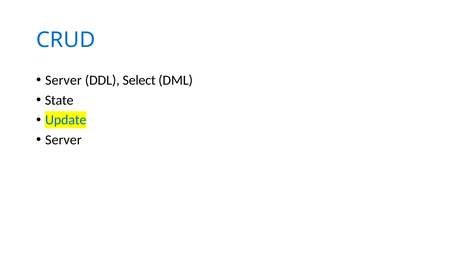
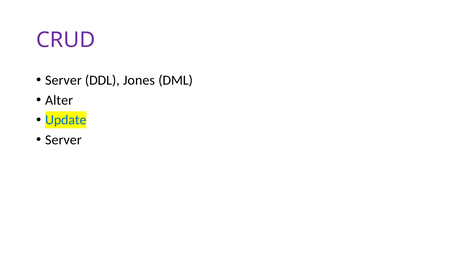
CRUD colour: blue -> purple
Select: Select -> Jones
State: State -> Alter
